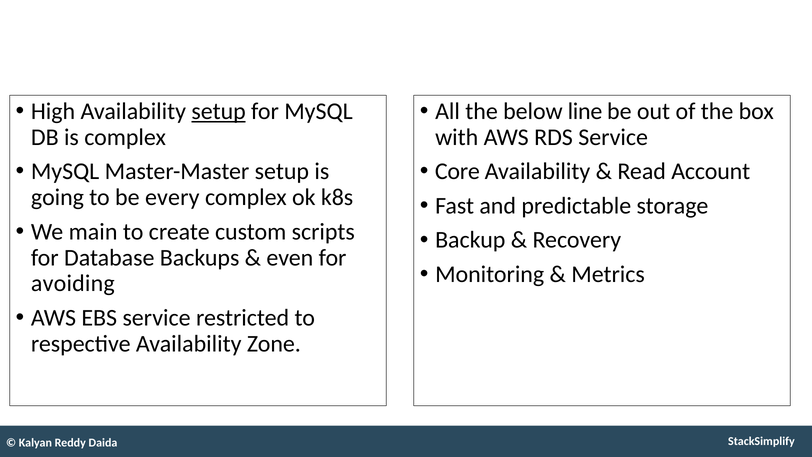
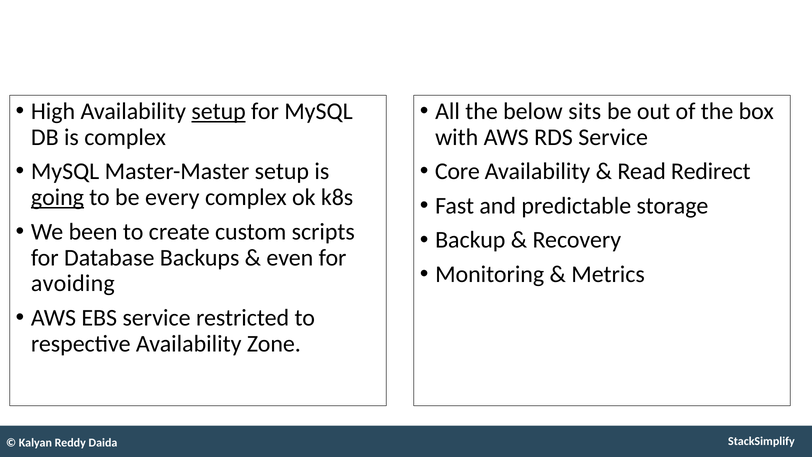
line: line -> sits
Account: Account -> Redirect
going underline: none -> present
main: main -> been
